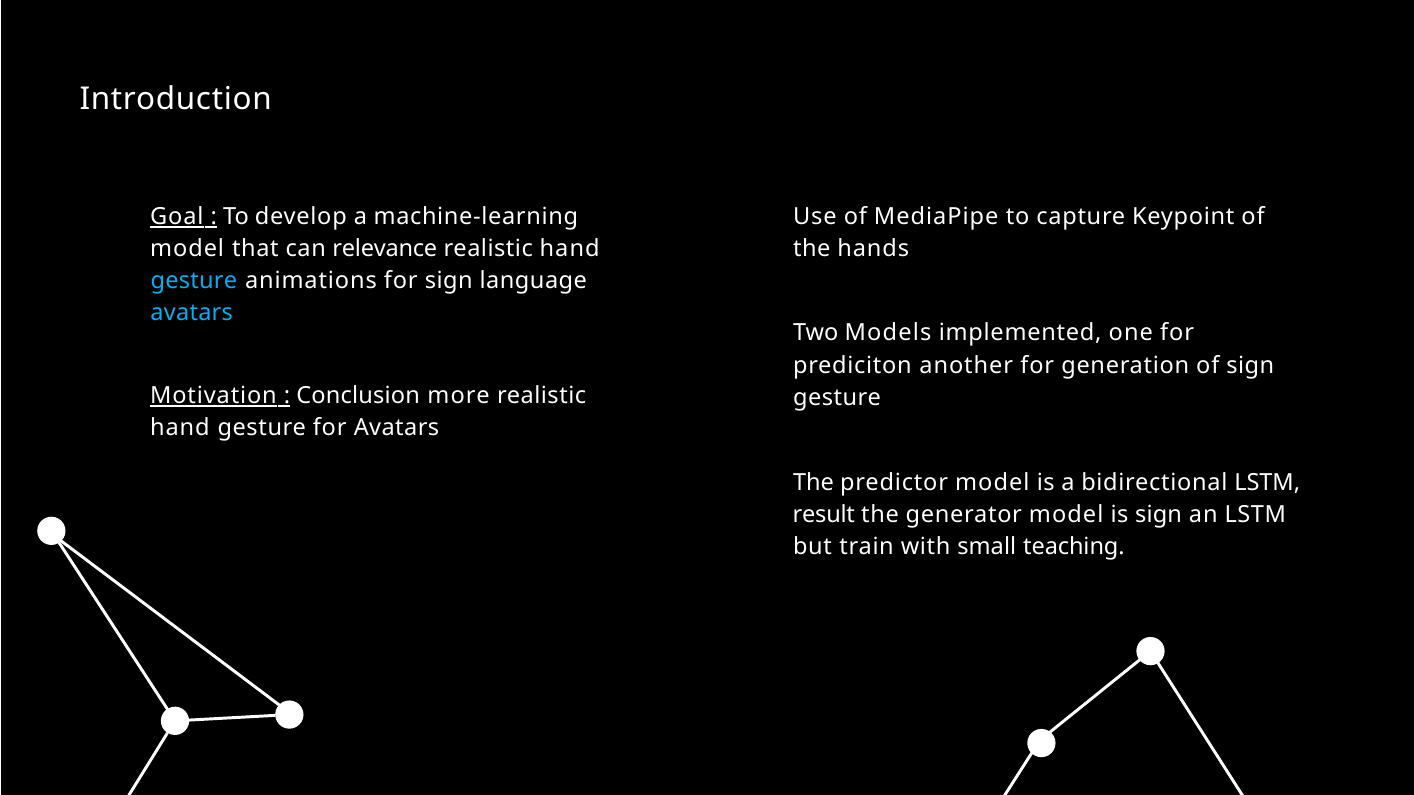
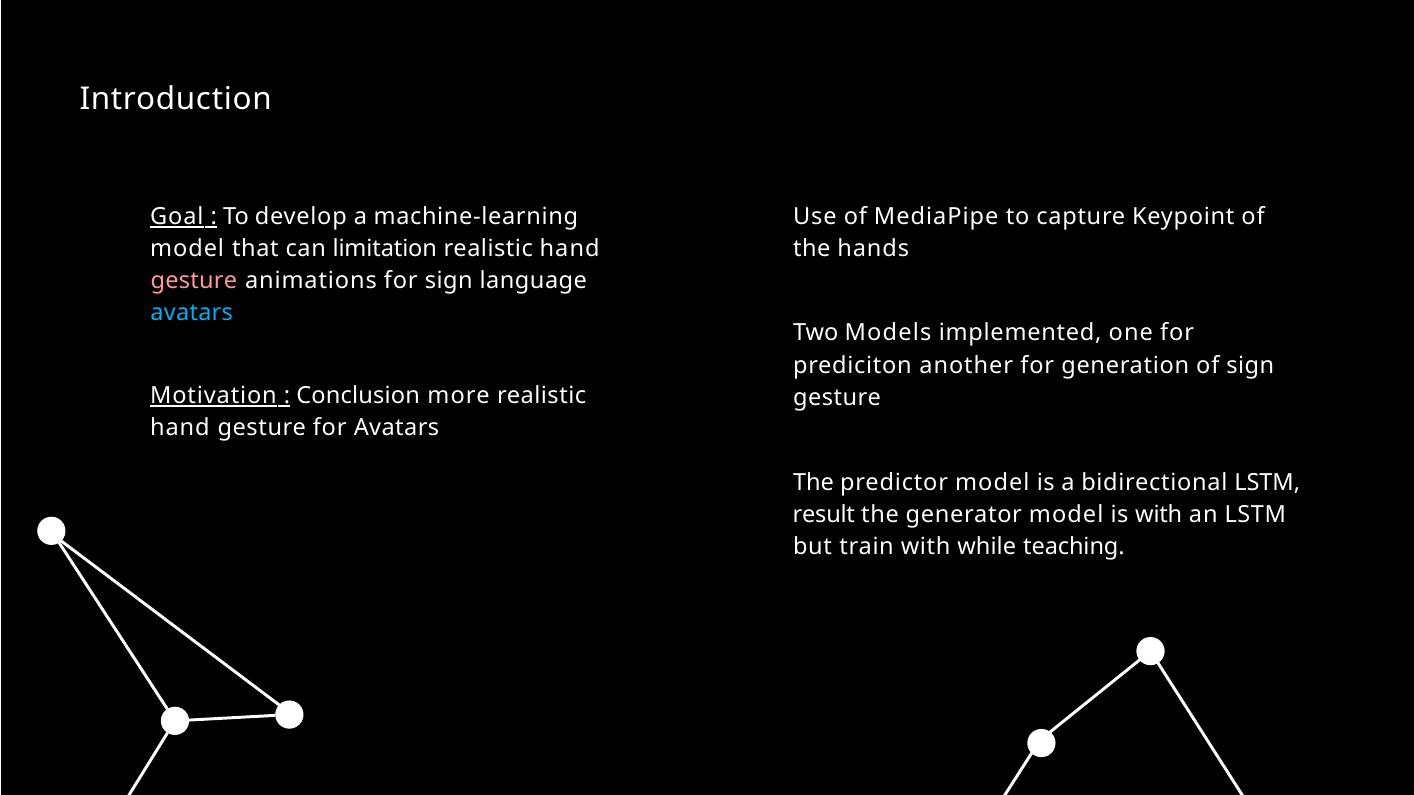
relevance: relevance -> limitation
gesture at (194, 281) colour: light blue -> pink
is sign: sign -> with
small: small -> while
